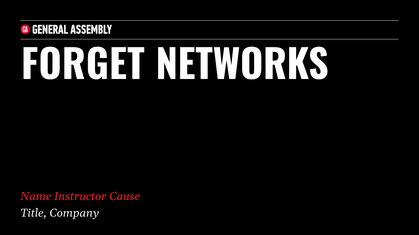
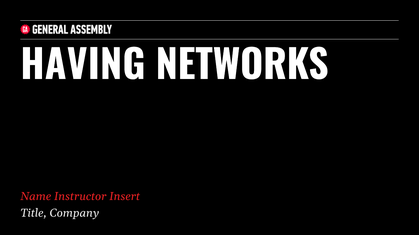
FORGET: FORGET -> HAVING
Cause: Cause -> Insert
